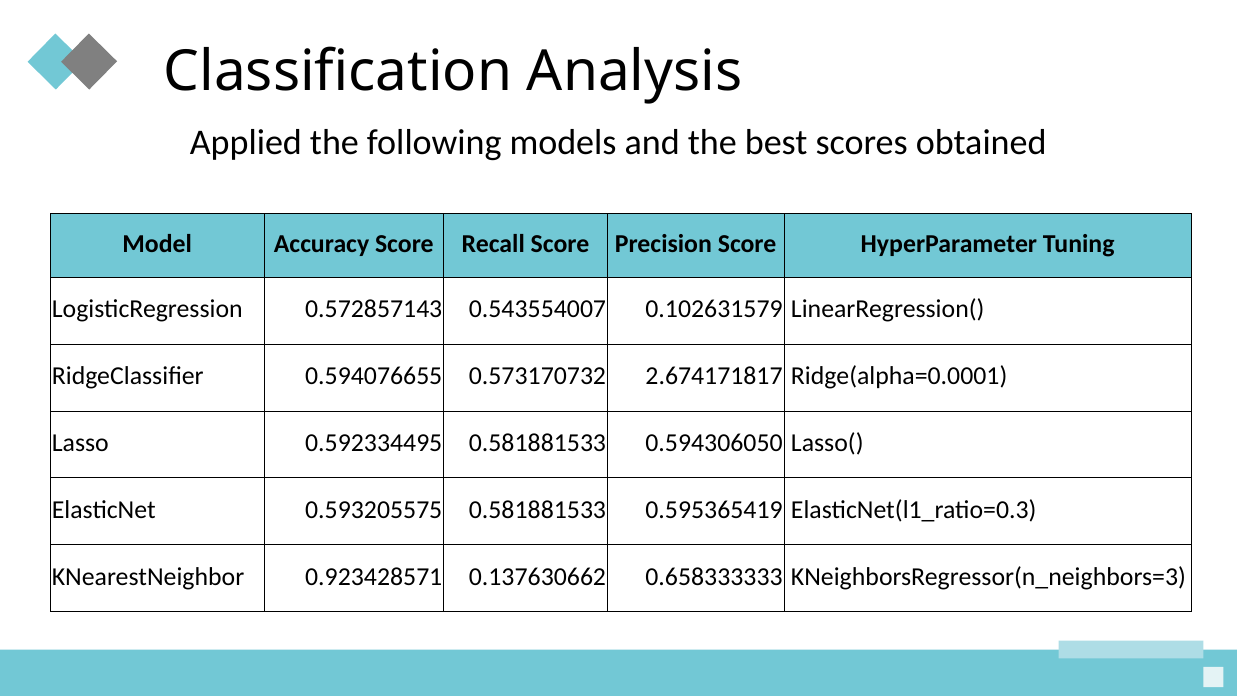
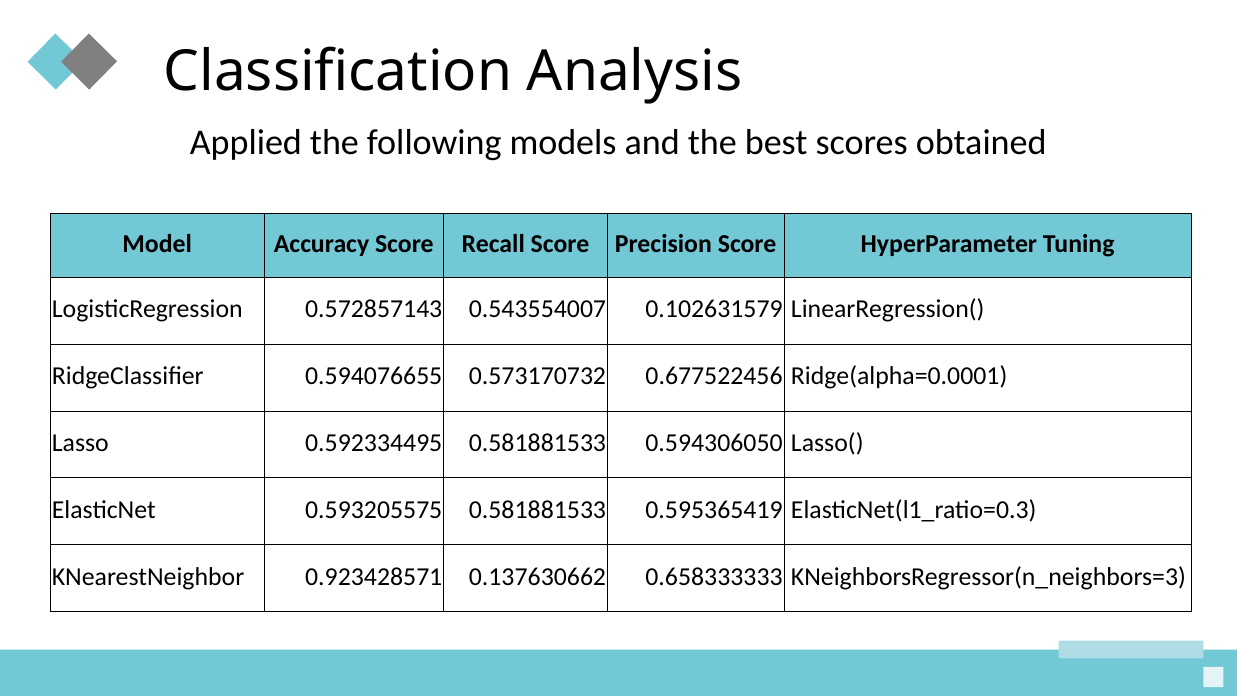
2.674171817: 2.674171817 -> 0.677522456
